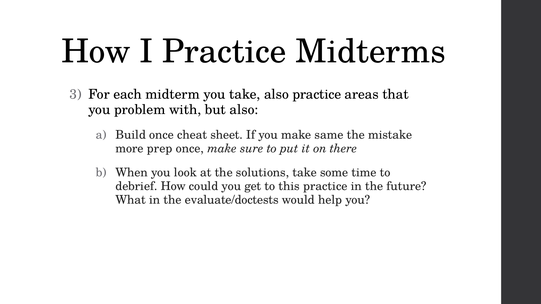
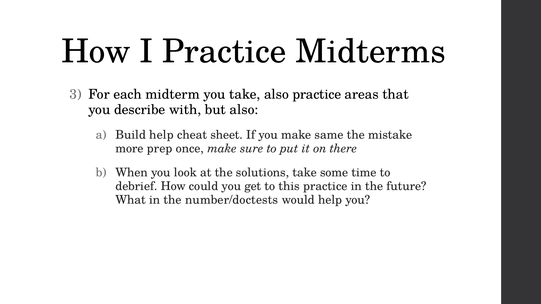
problem: problem -> describe
Build once: once -> help
evaluate/doctests: evaluate/doctests -> number/doctests
